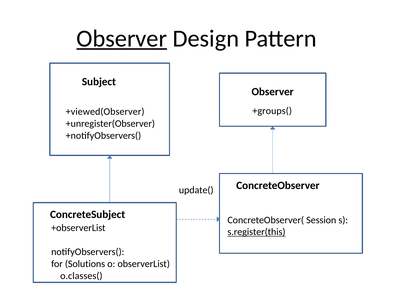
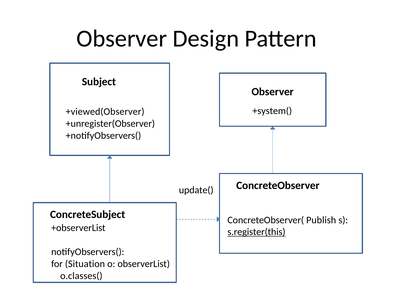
Observer at (122, 39) underline: present -> none
+groups(: +groups( -> +system(
Session: Session -> Publish
Solutions: Solutions -> Situation
